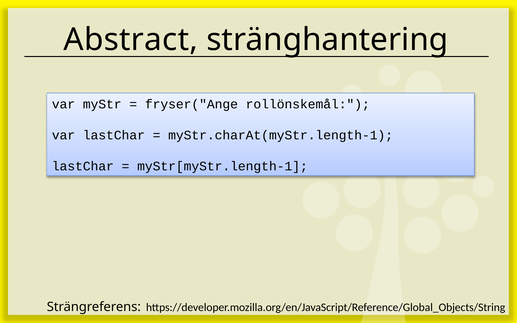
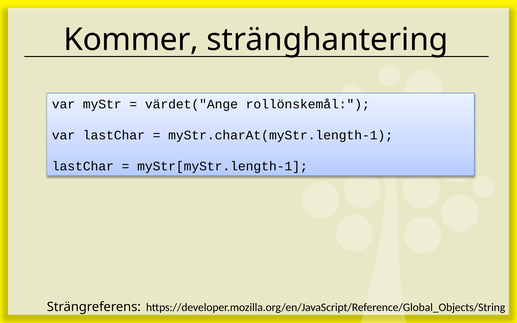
Abstract: Abstract -> Kommer
fryser("Ange: fryser("Ange -> värdet("Ange
